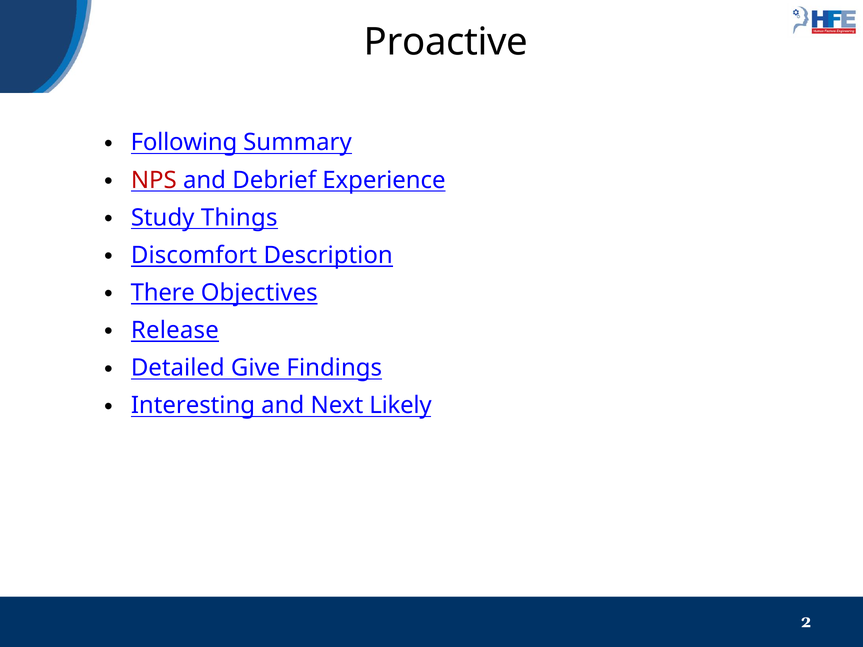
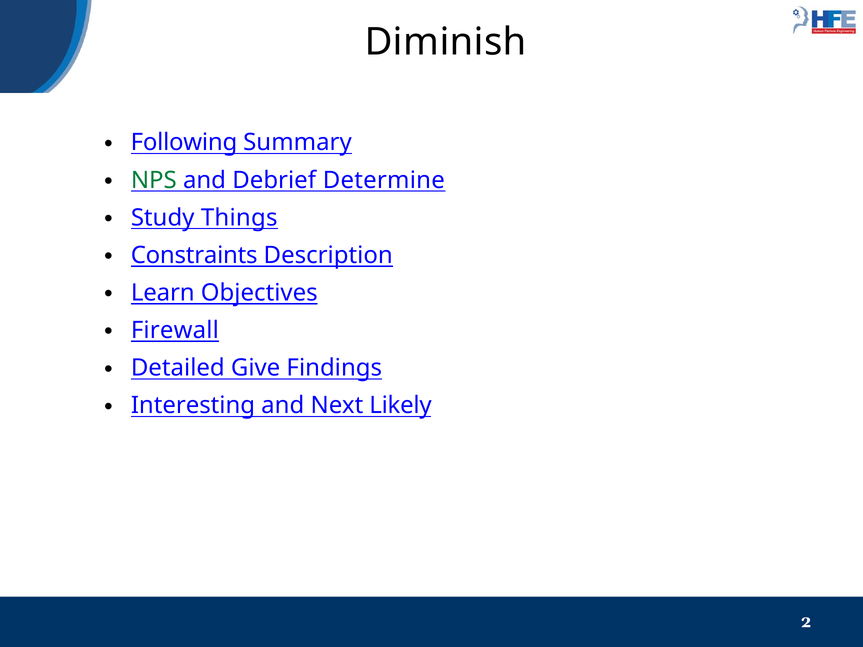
Proactive: Proactive -> Diminish
NPS colour: red -> green
Experience: Experience -> Determine
Discomfort: Discomfort -> Constraints
There: There -> Learn
Release: Release -> Firewall
